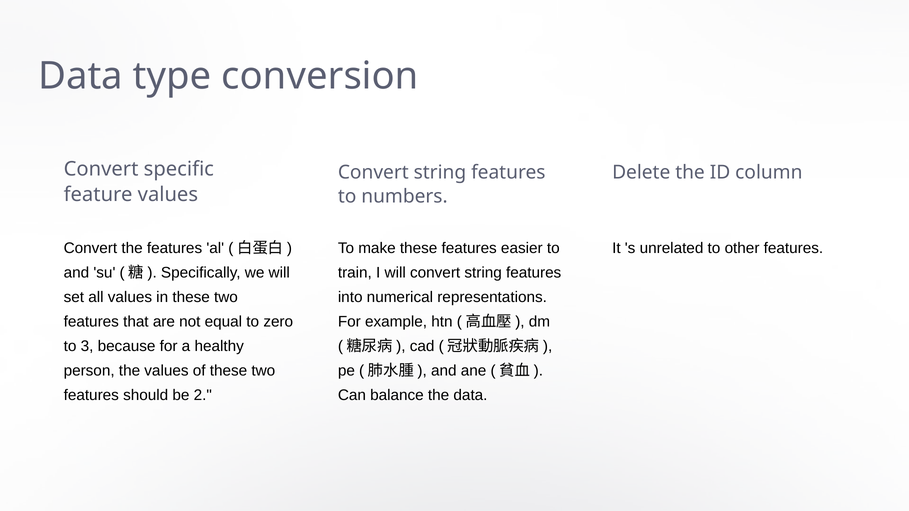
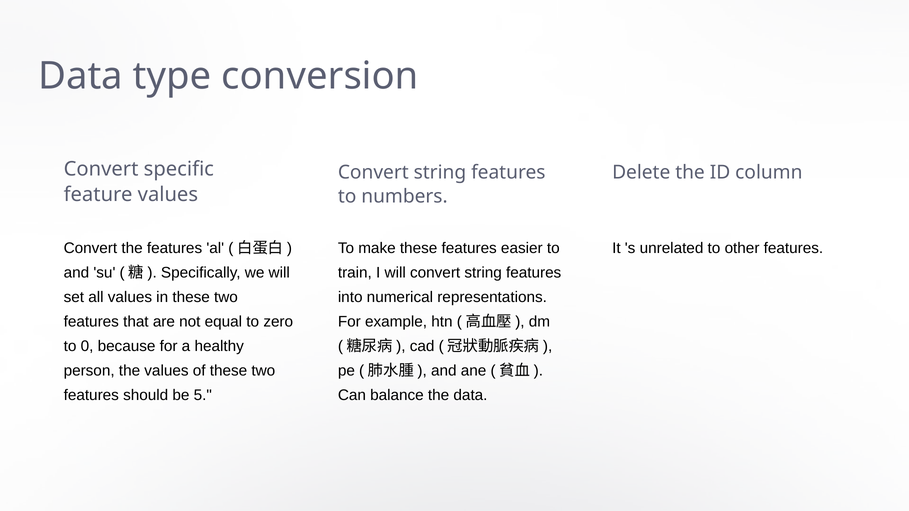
3: 3 -> 0
2: 2 -> 5
